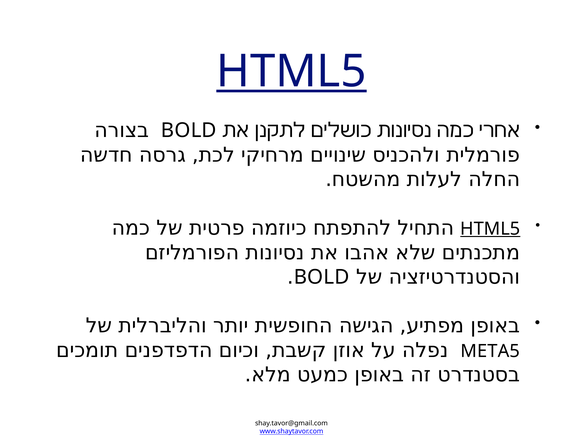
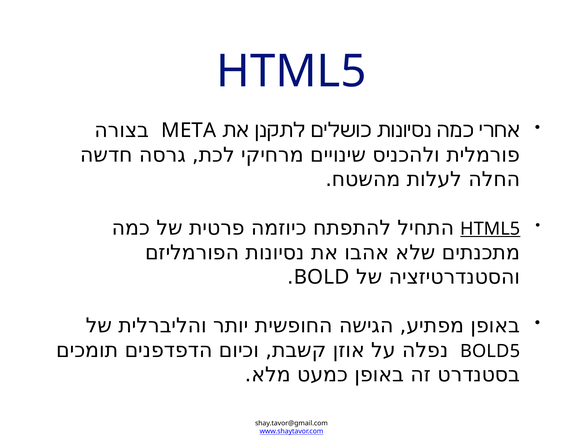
HTML5 at (291, 72) underline: present -> none
BOLD at (189, 130): BOLD -> META
META5: META5 -> BOLD5
